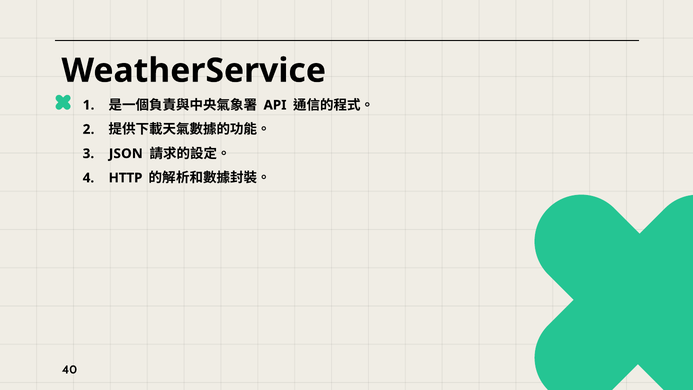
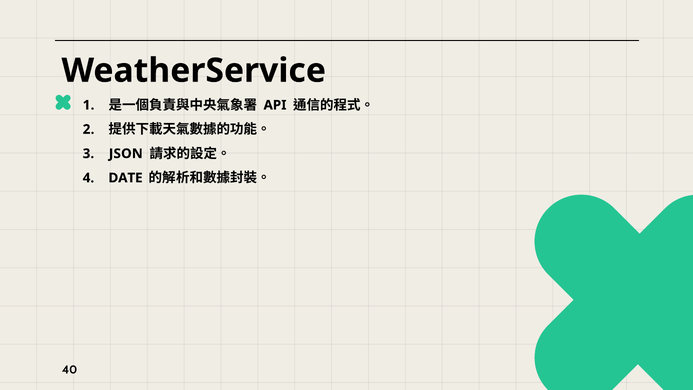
HTTP: HTTP -> DATE
